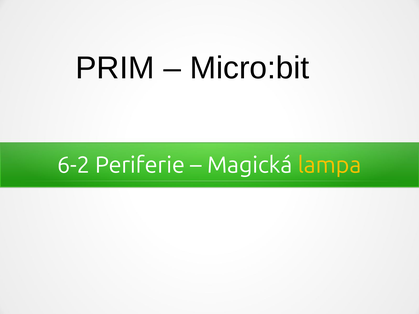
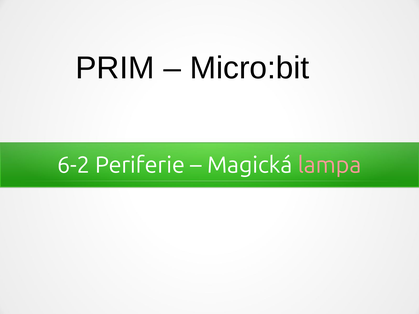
lampa colour: yellow -> pink
